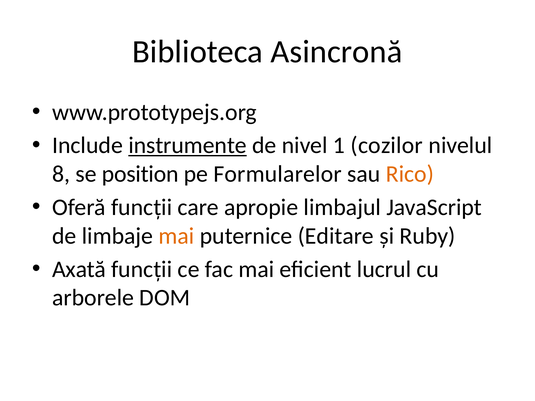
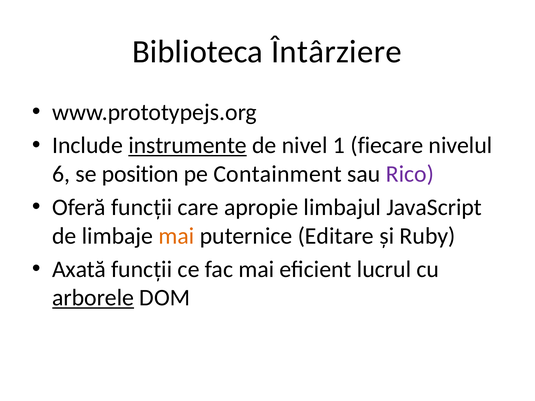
Asincronă: Asincronă -> Întârziere
cozilor: cozilor -> fiecare
8: 8 -> 6
Formularelor: Formularelor -> Containment
Rico colour: orange -> purple
arborele underline: none -> present
